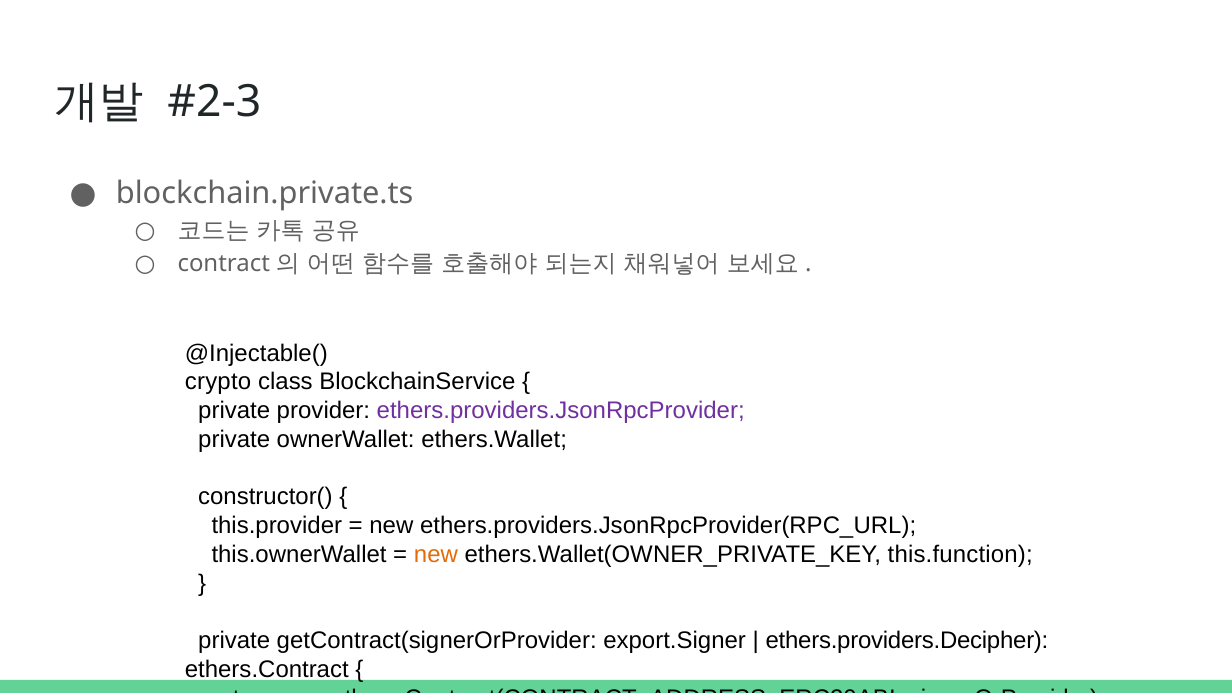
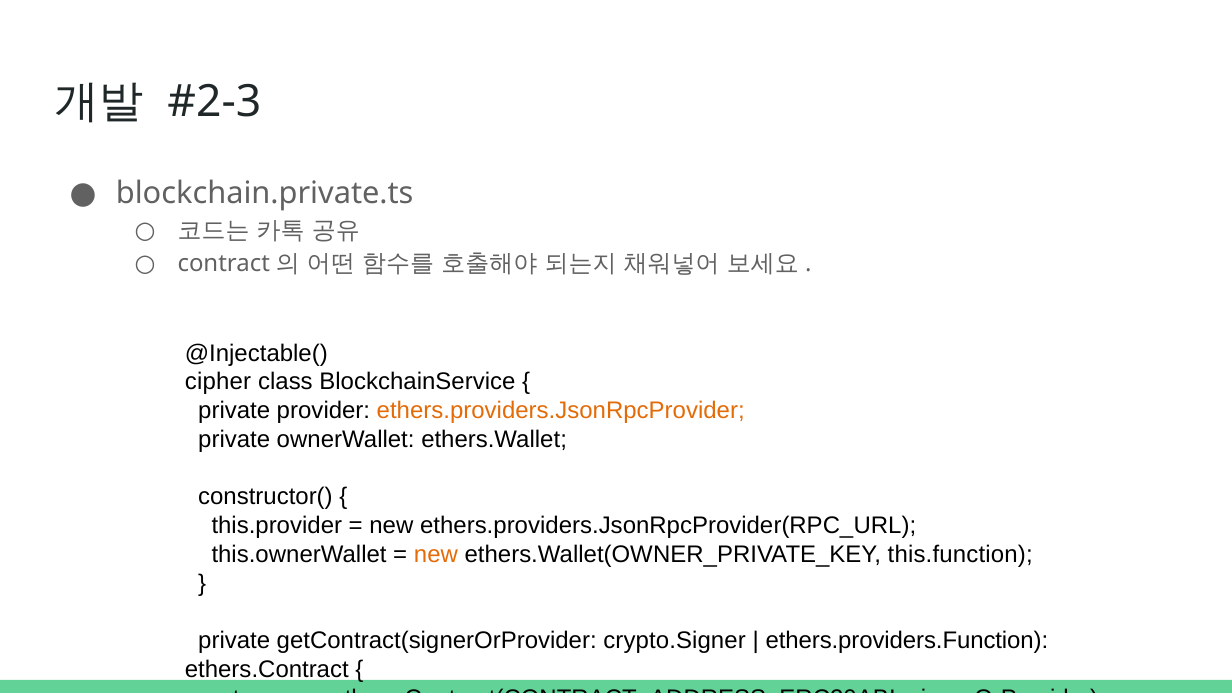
crypto: crypto -> cipher
ethers.providers.JsonRpcProvider colour: purple -> orange
export.Signer: export.Signer -> crypto.Signer
ethers.providers.Decipher: ethers.providers.Decipher -> ethers.providers.Function
